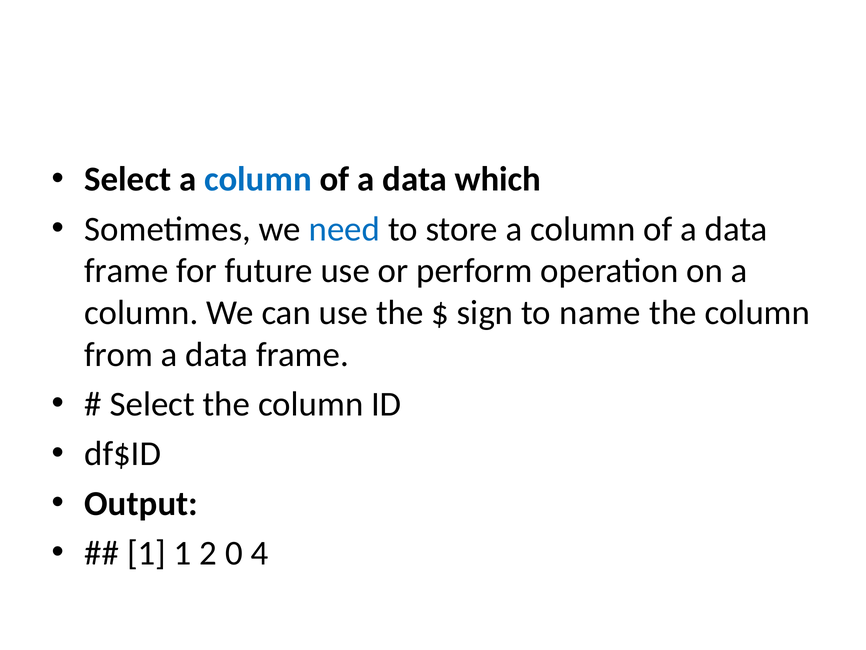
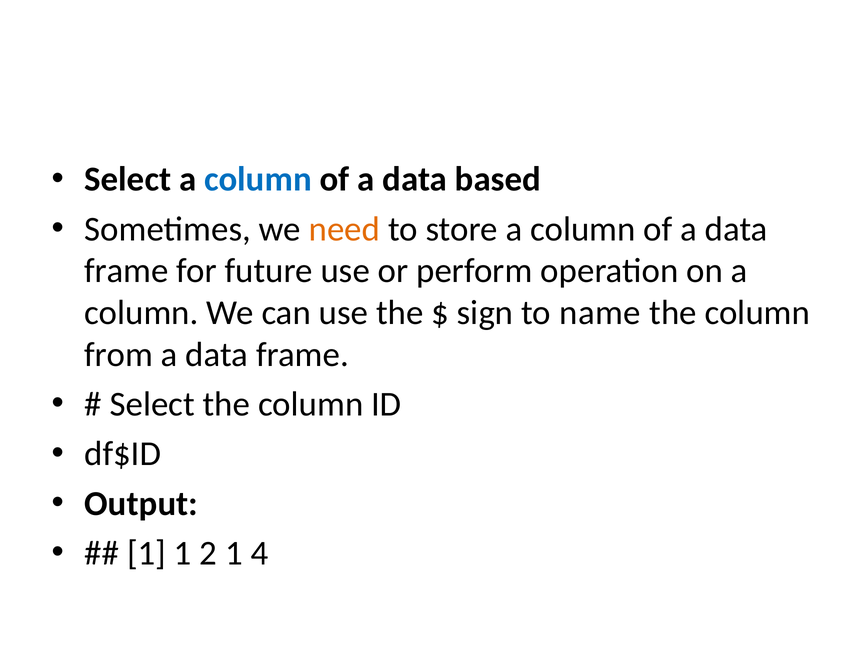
which: which -> based
need colour: blue -> orange
2 0: 0 -> 1
